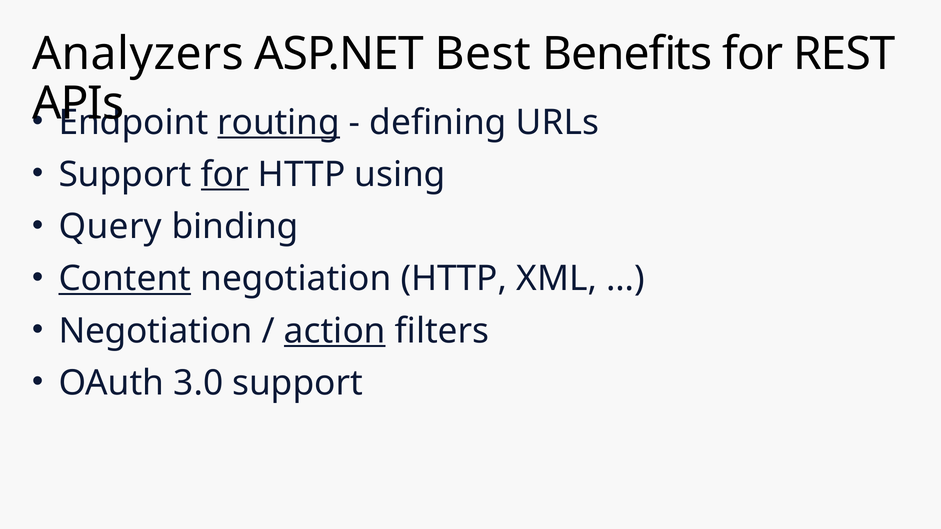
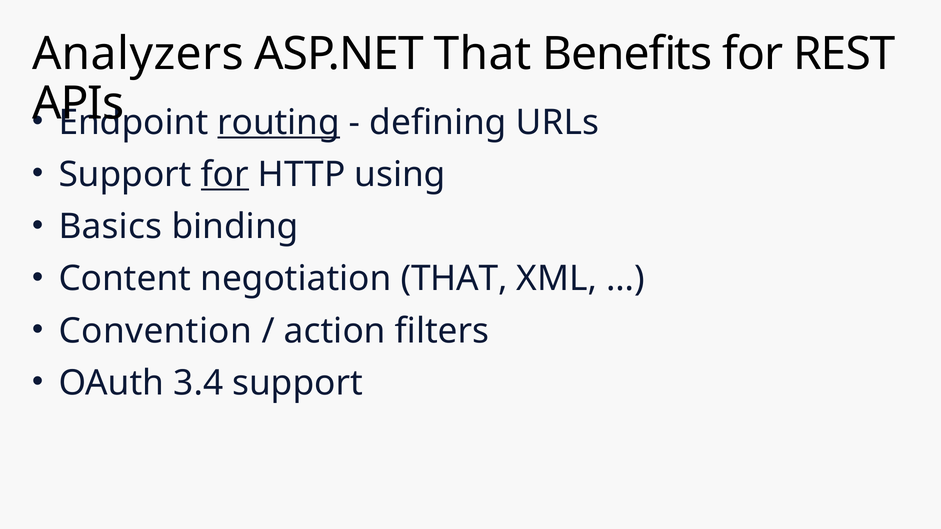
ASP.NET Best: Best -> That
Query: Query -> Basics
Content underline: present -> none
negotiation HTTP: HTTP -> THAT
Negotiation at (156, 331): Negotiation -> Convention
action underline: present -> none
3.0: 3.0 -> 3.4
